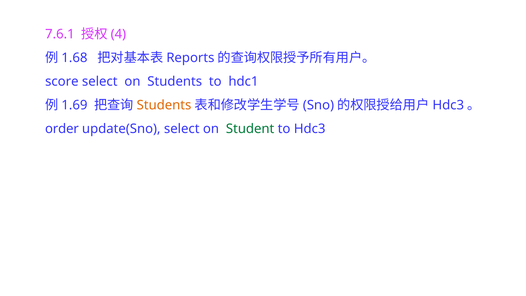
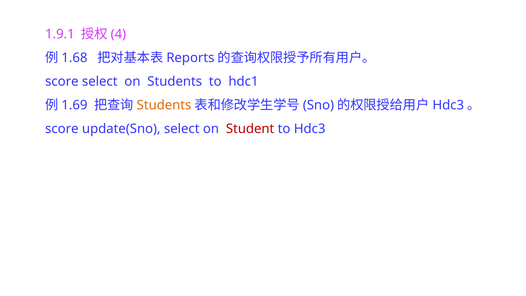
7.6.1: 7.6.1 -> 1.9.1
order at (62, 129): order -> score
Student colour: green -> red
